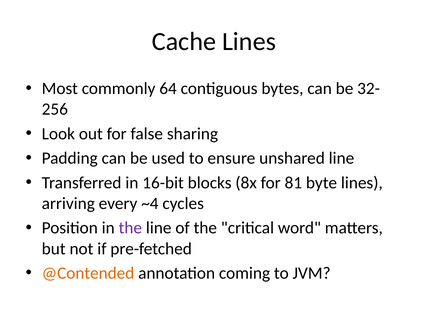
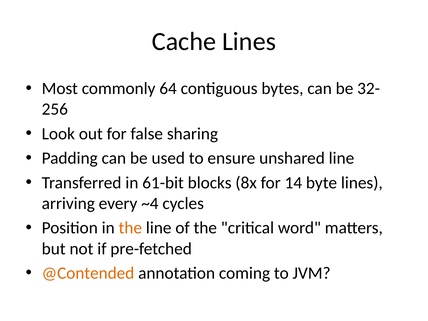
16-bit: 16-bit -> 61-bit
81: 81 -> 14
the at (130, 228) colour: purple -> orange
